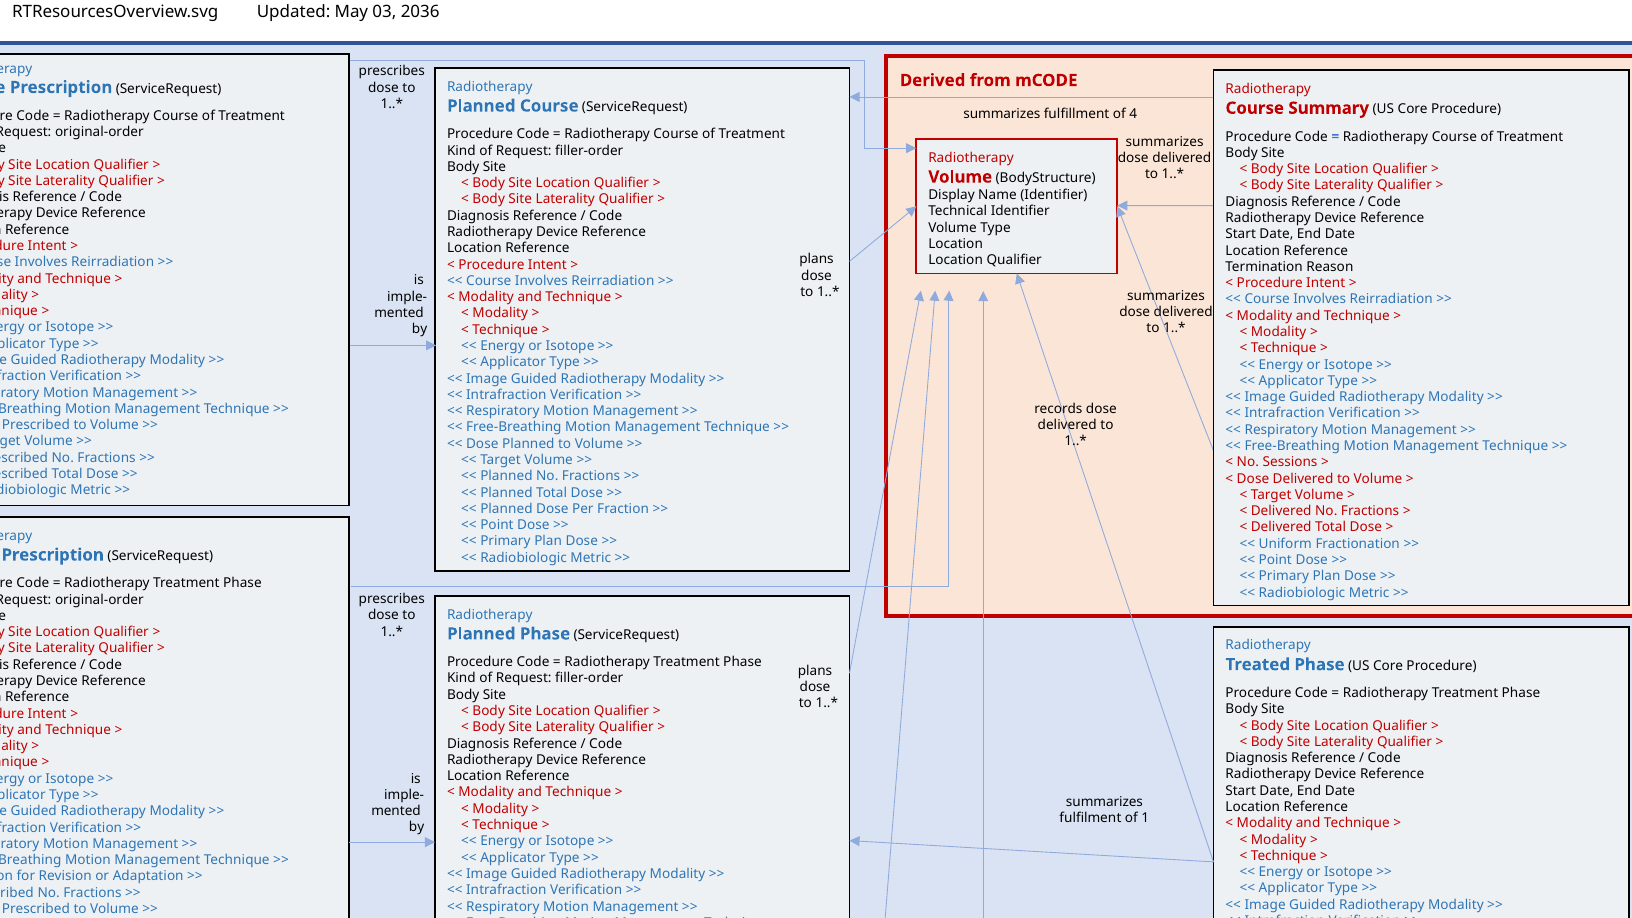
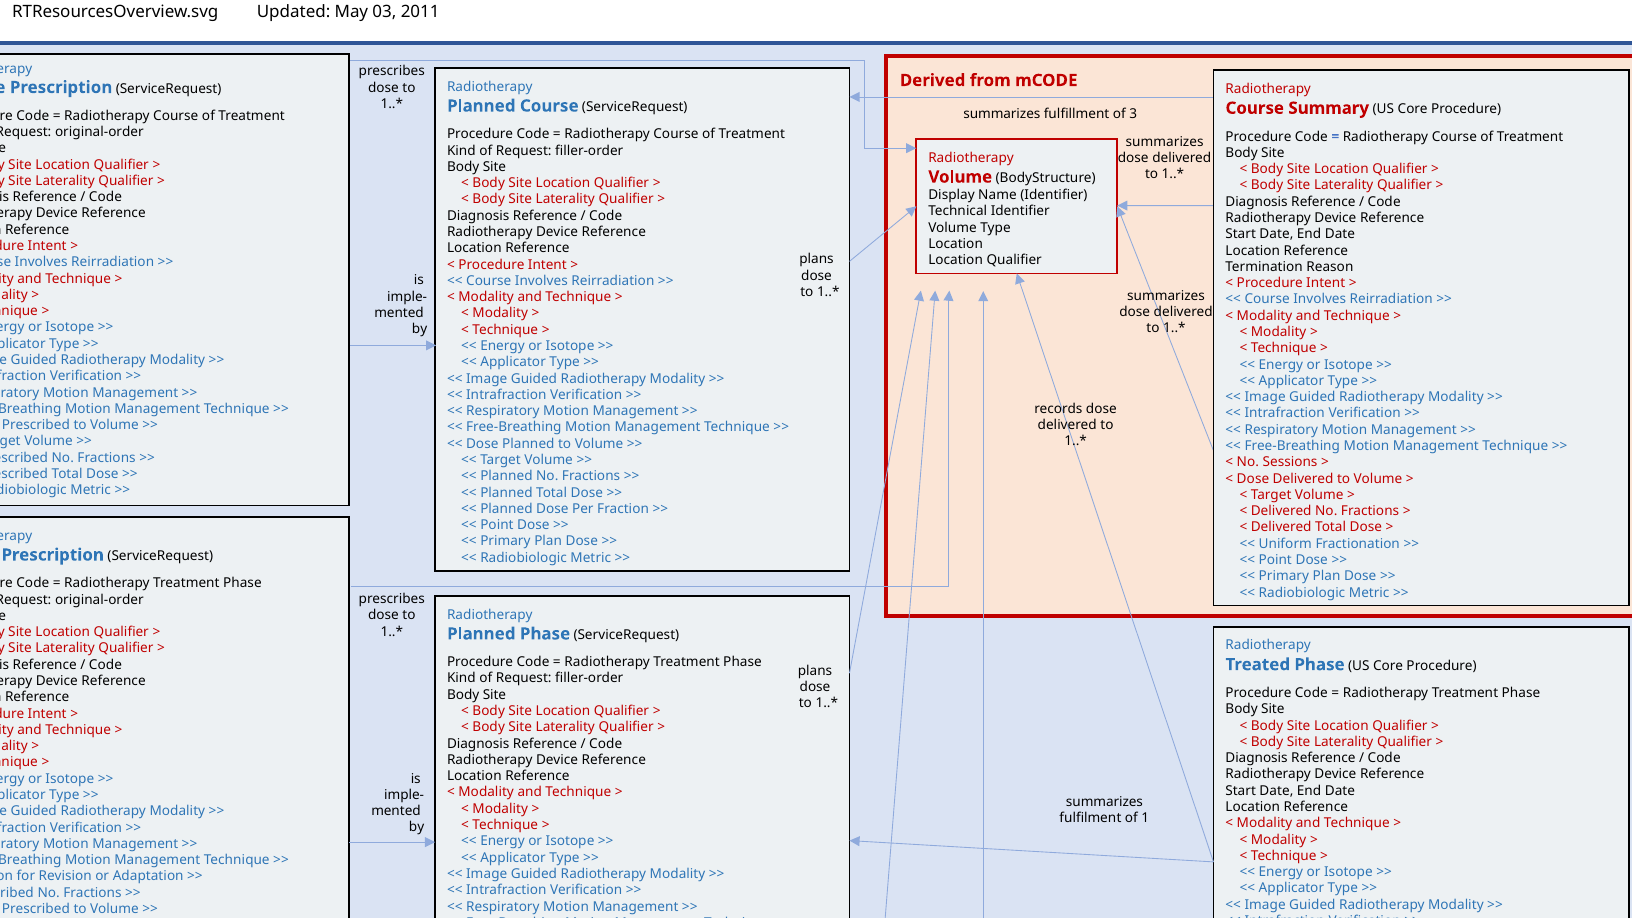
2036: 2036 -> 2011
4: 4 -> 3
